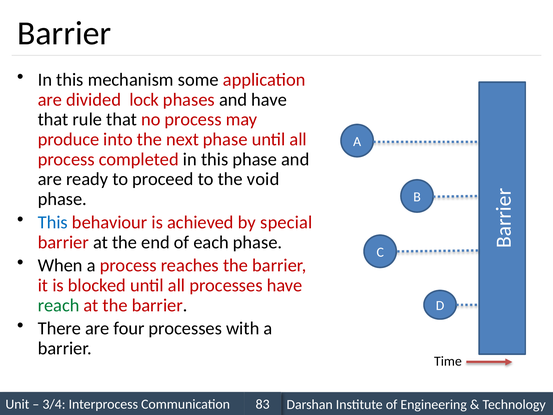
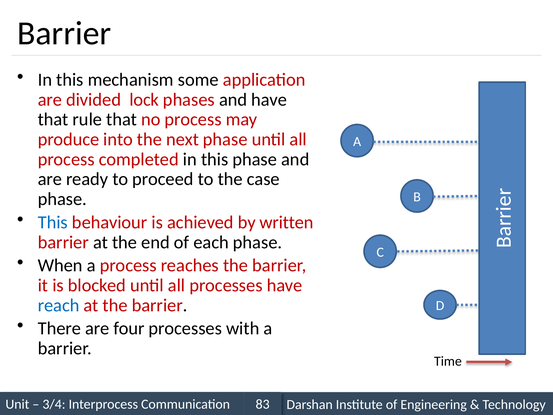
void: void -> case
special: special -> written
reach colour: green -> blue
